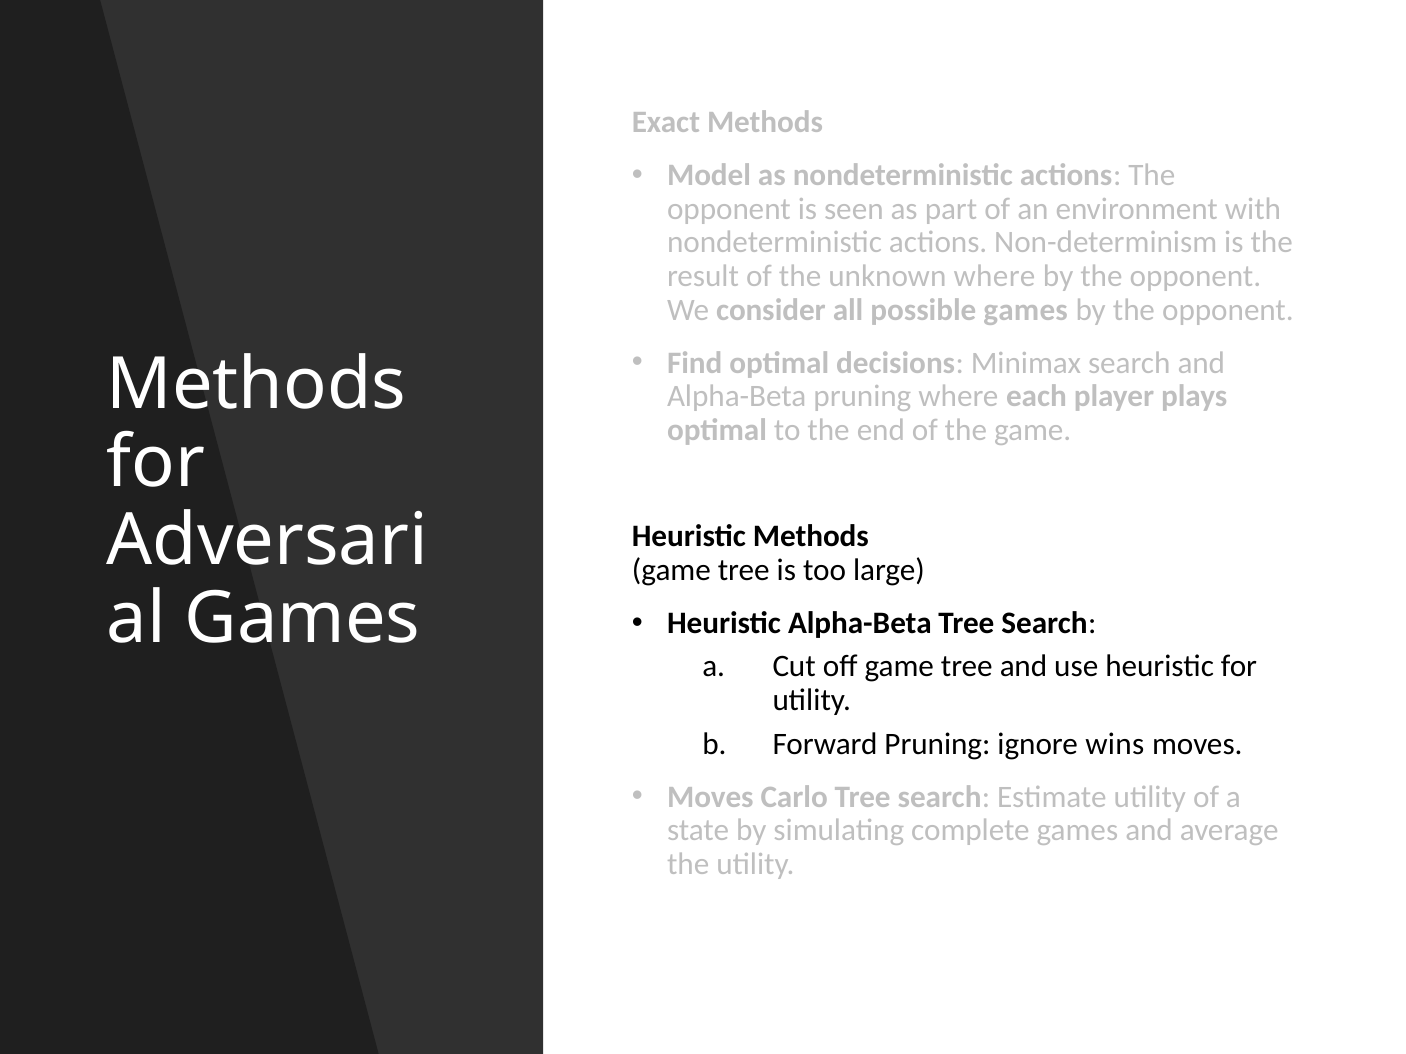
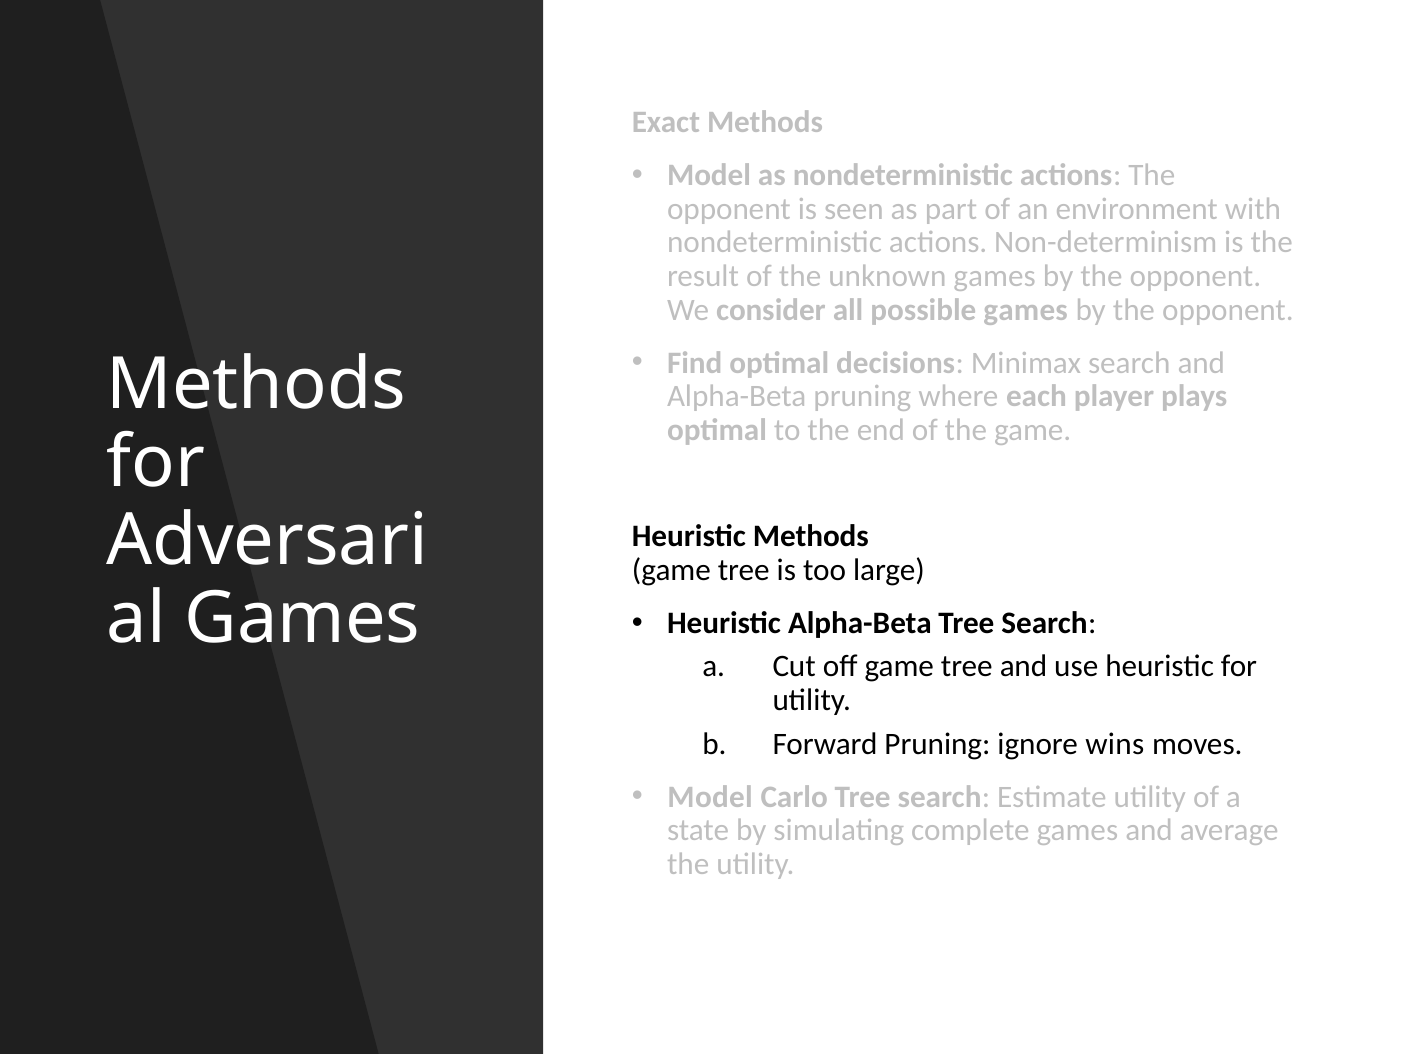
unknown where: where -> games
Moves at (710, 797): Moves -> Model
